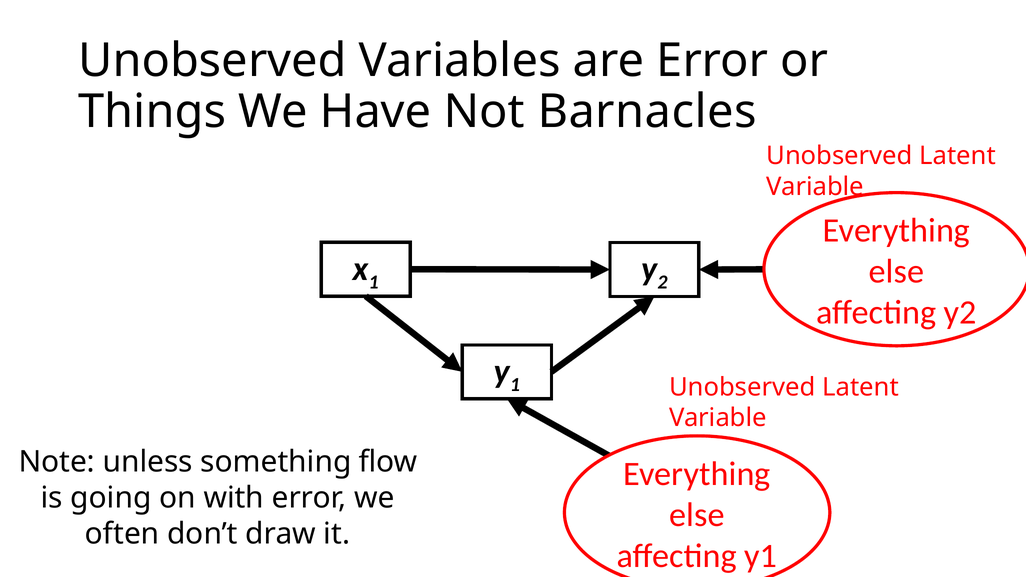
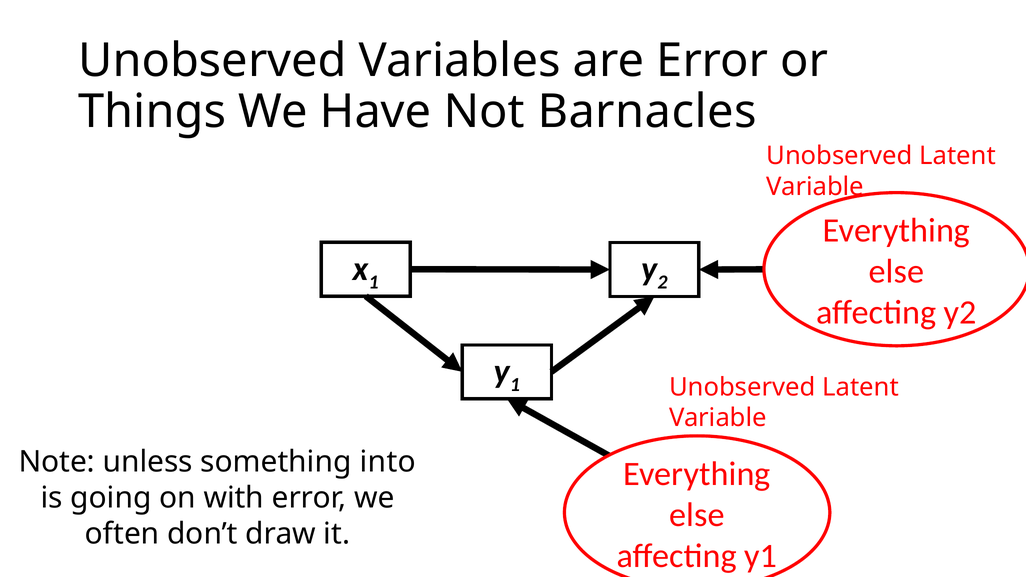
flow: flow -> into
